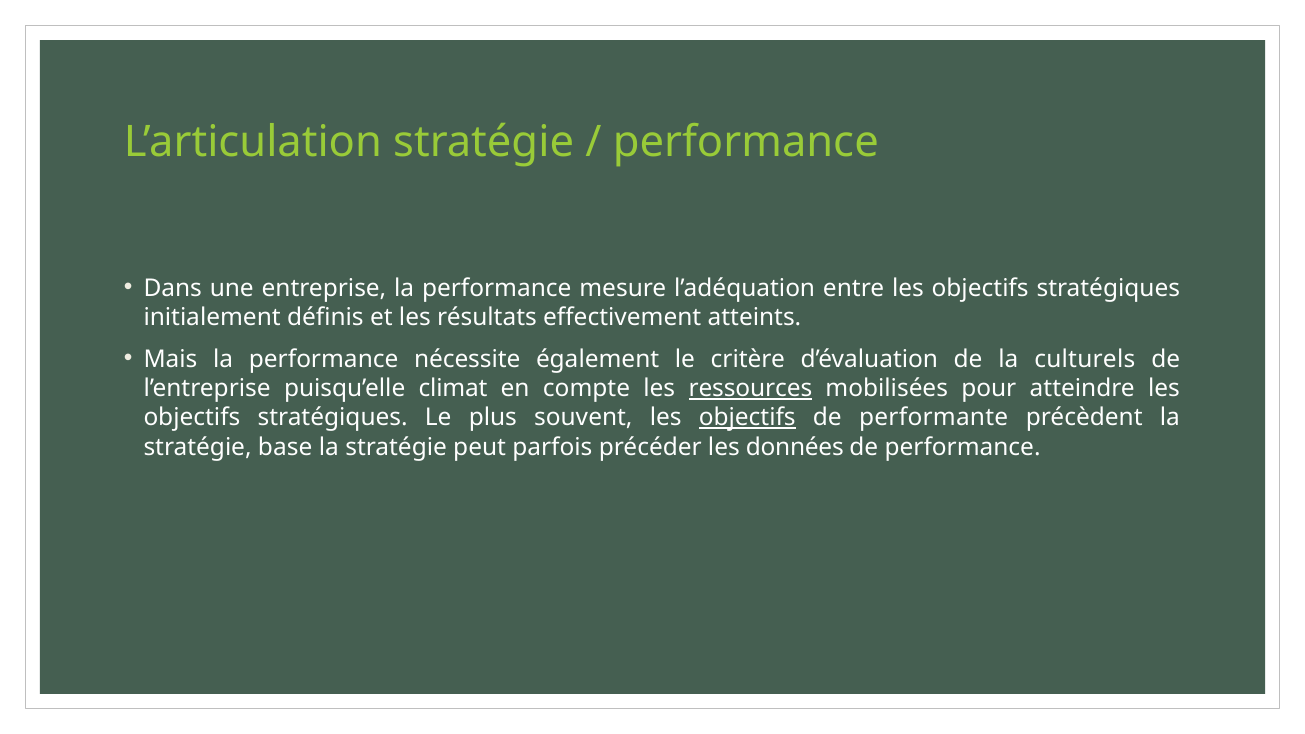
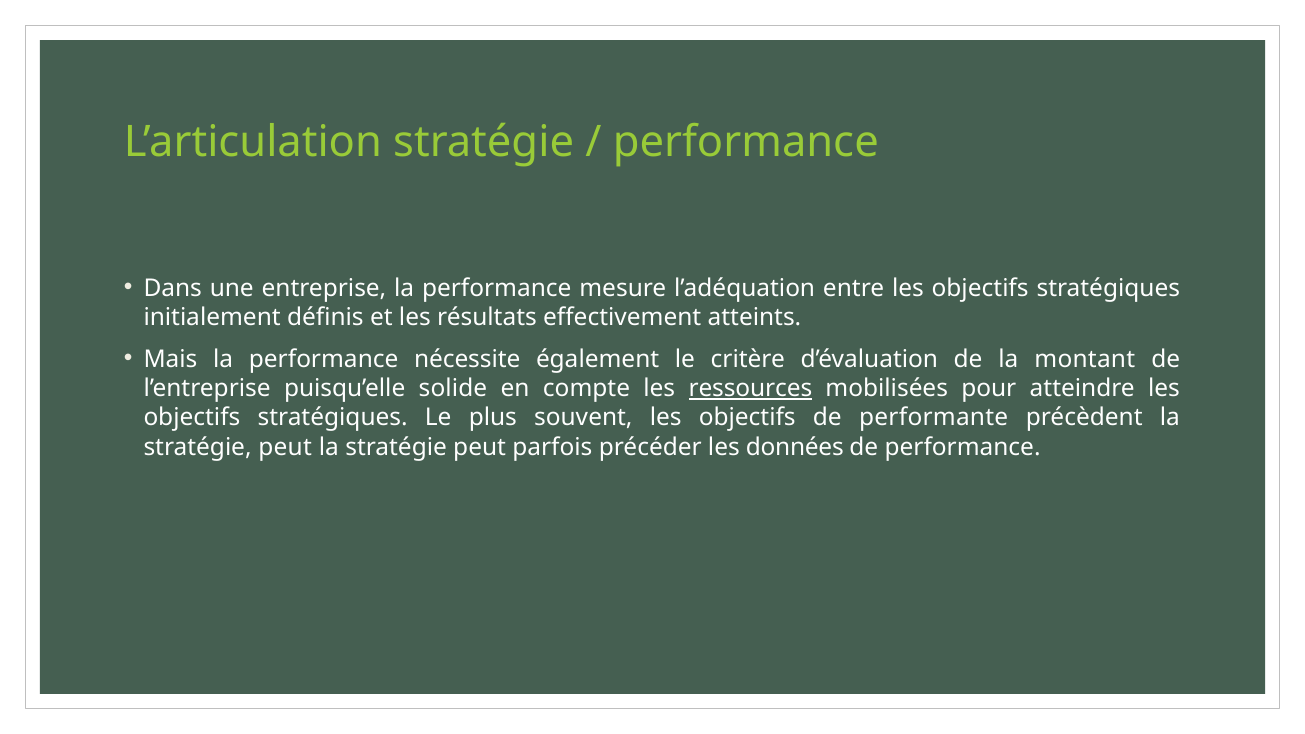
culturels: culturels -> montant
climat: climat -> solide
objectifs at (747, 418) underline: present -> none
base at (285, 447): base -> peut
